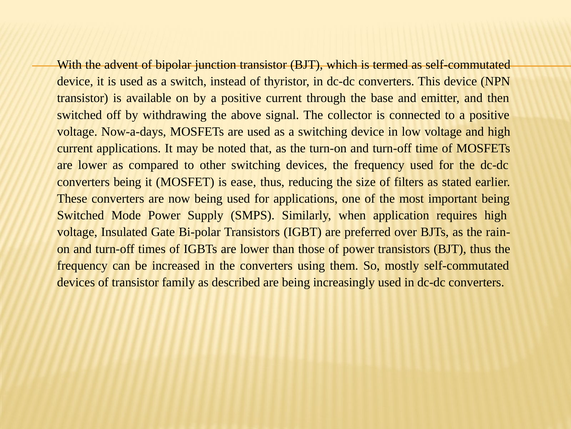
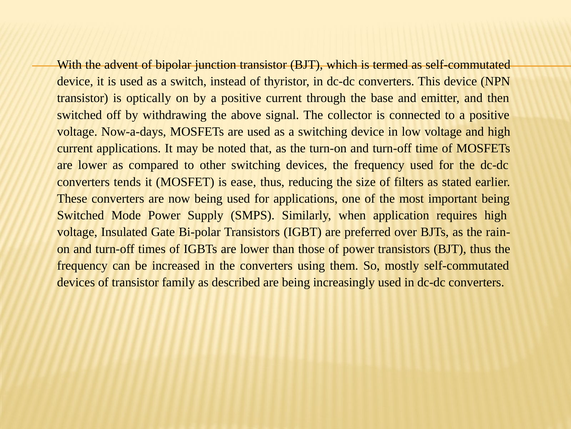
available: available -> optically
converters being: being -> tends
